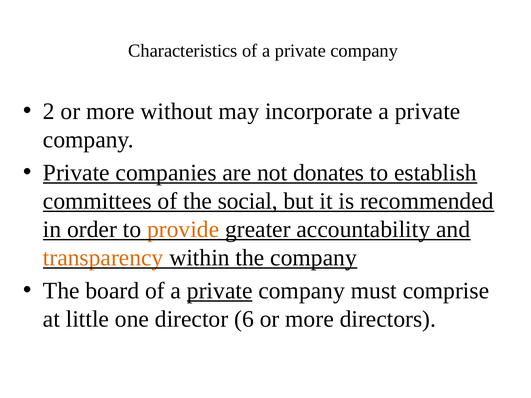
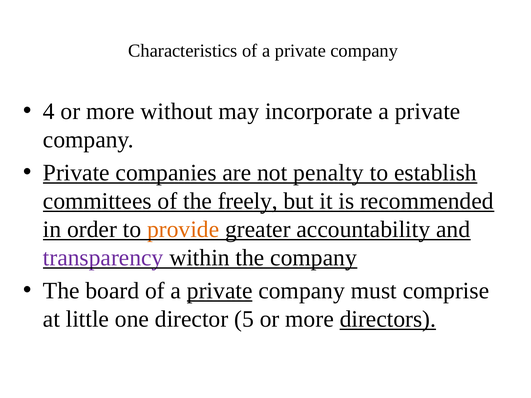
2: 2 -> 4
donates: donates -> penalty
social: social -> freely
transparency colour: orange -> purple
6: 6 -> 5
directors underline: none -> present
